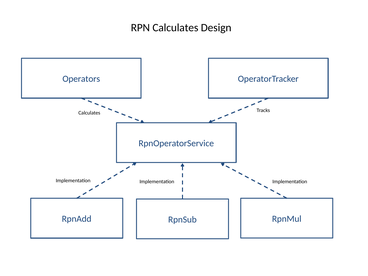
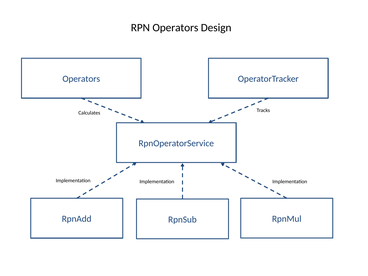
RPN Calculates: Calculates -> Operators
